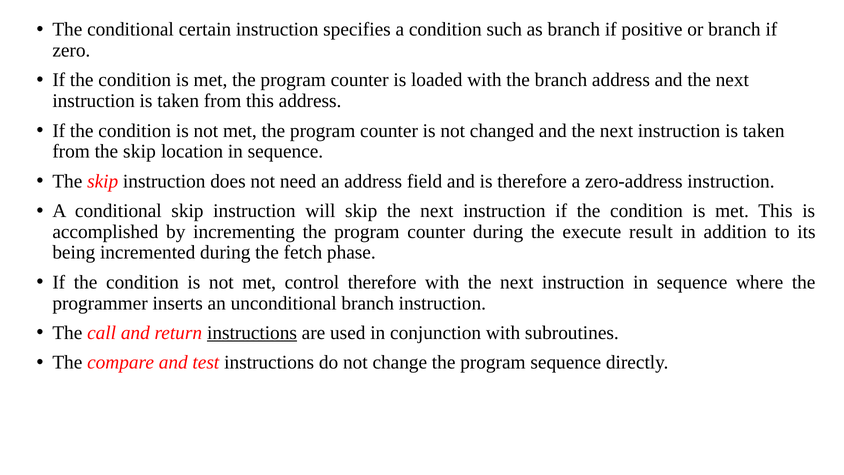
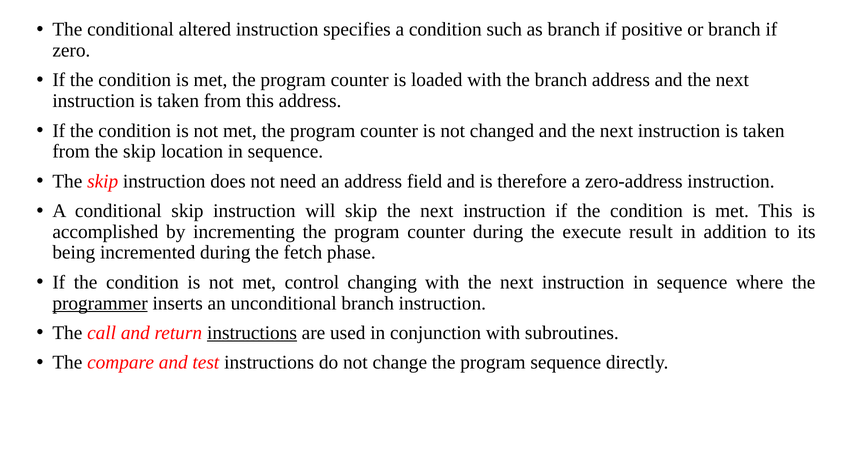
certain: certain -> altered
control therefore: therefore -> changing
programmer underline: none -> present
